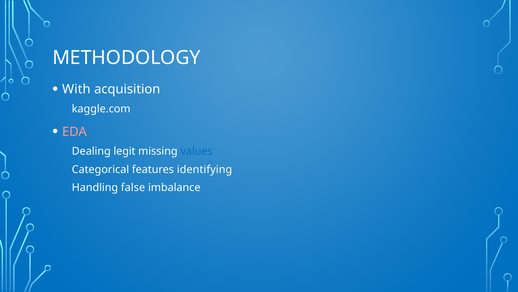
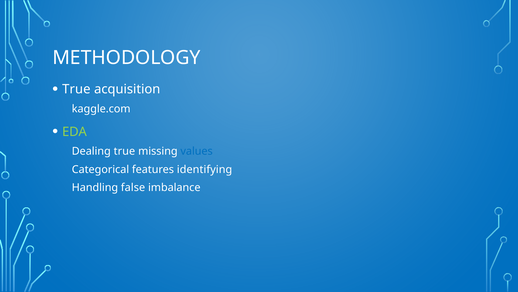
With at (76, 89): With -> True
EDA colour: pink -> light green
Dealing legit: legit -> true
